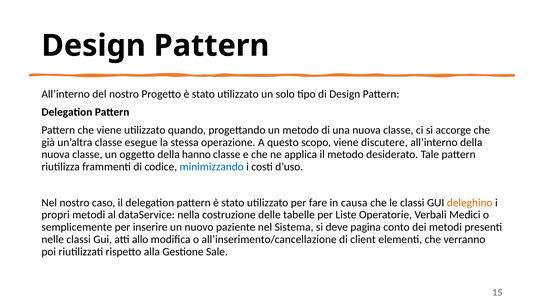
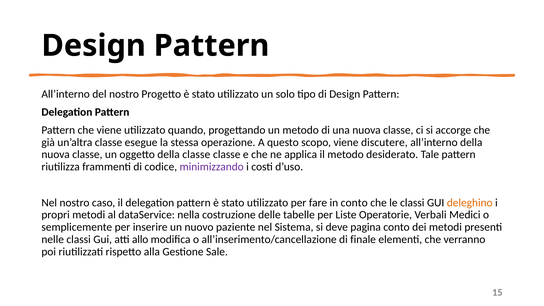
della hanno: hanno -> classe
minimizzando colour: blue -> purple
in causa: causa -> conto
client: client -> finale
